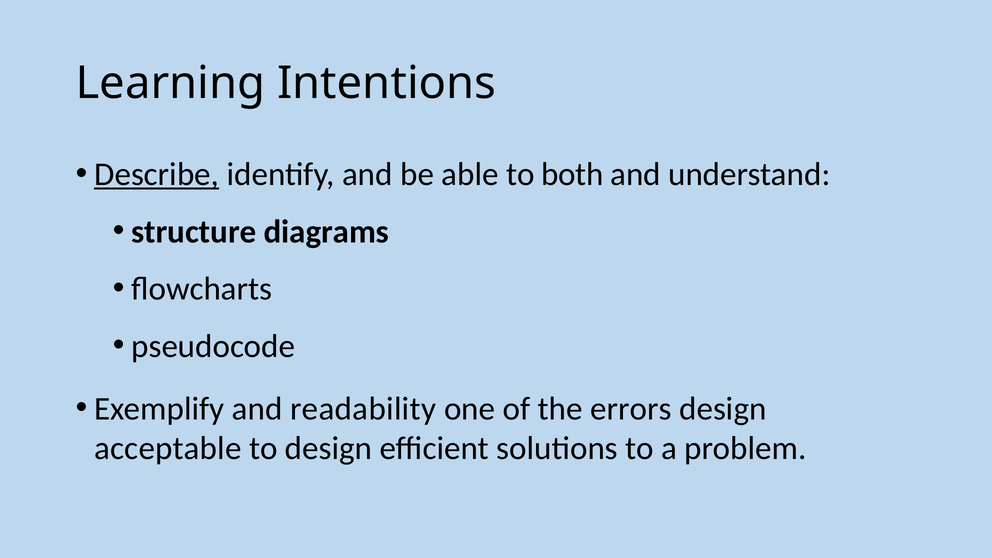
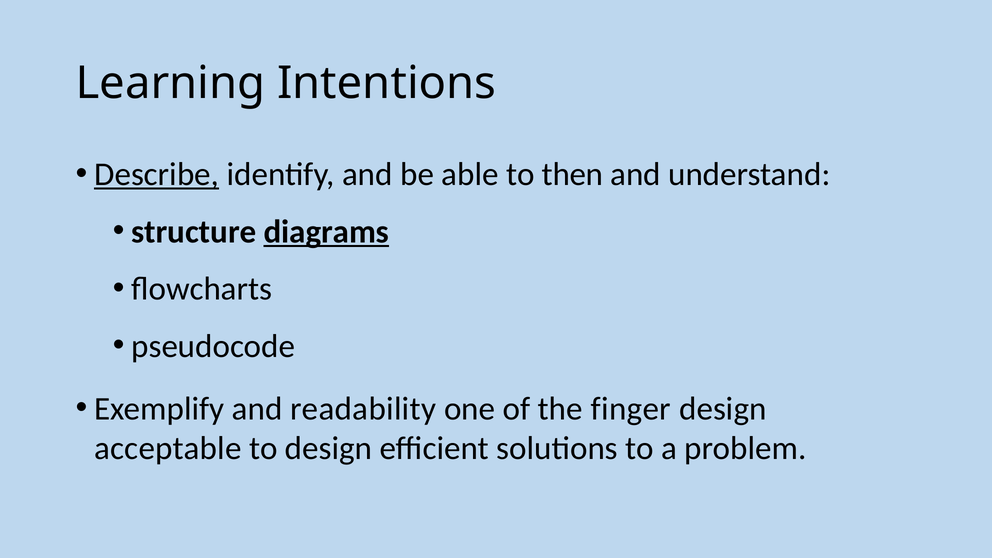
both: both -> then
diagrams underline: none -> present
errors: errors -> finger
